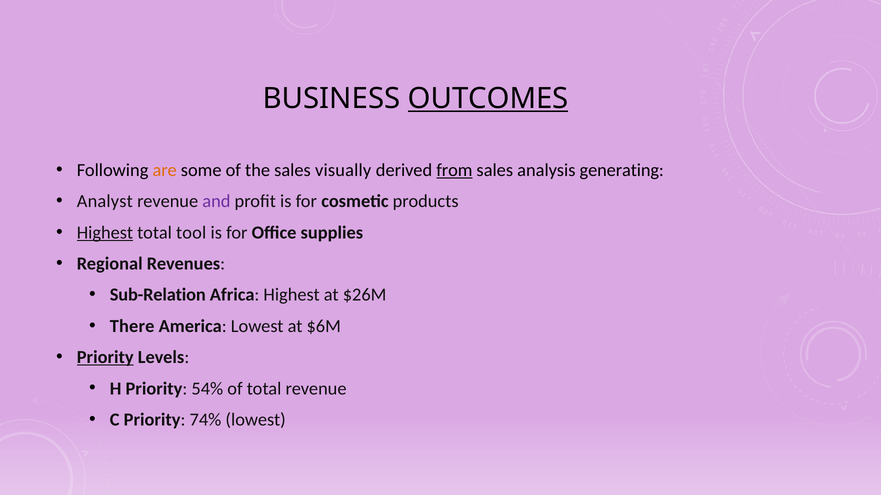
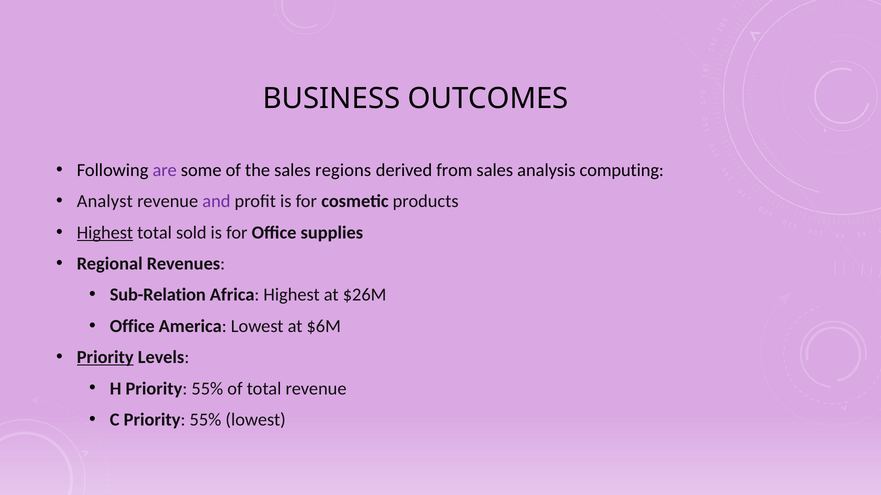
OUTCOMES underline: present -> none
are colour: orange -> purple
visually: visually -> regions
from underline: present -> none
generating: generating -> computing
tool: tool -> sold
There at (132, 326): There -> Office
H Priority 54%: 54% -> 55%
C Priority 74%: 74% -> 55%
